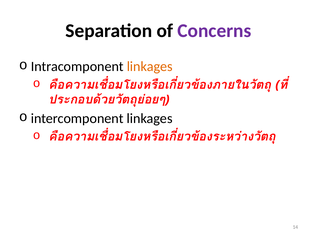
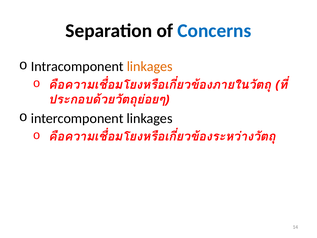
Concerns colour: purple -> blue
